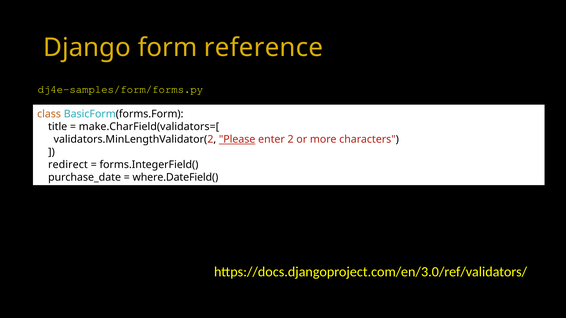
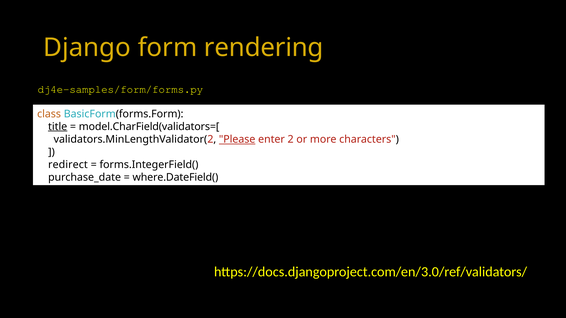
reference: reference -> rendering
title underline: none -> present
make.CharField(validators=[: make.CharField(validators=[ -> model.CharField(validators=[
